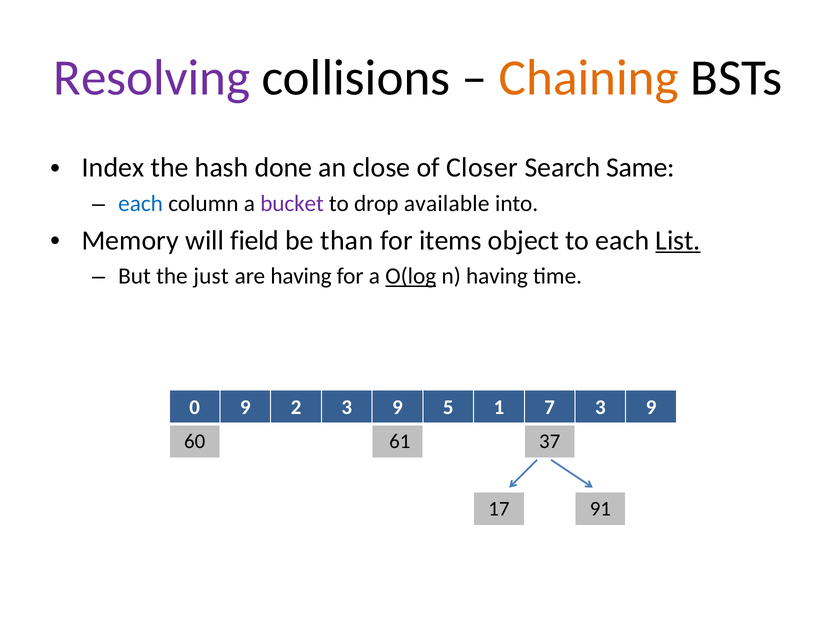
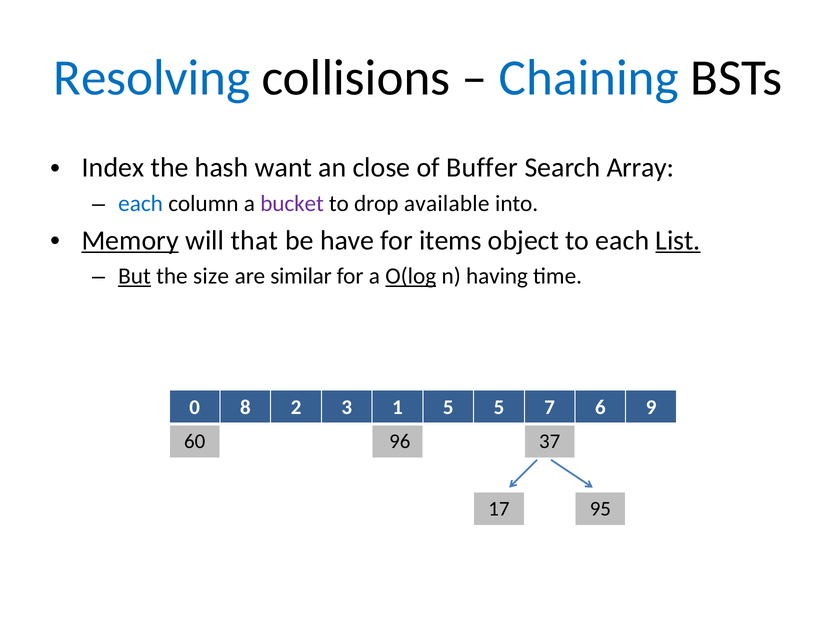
Resolving colour: purple -> blue
Chaining colour: orange -> blue
done: done -> want
Closer: Closer -> Buffer
Same: Same -> Array
Memory underline: none -> present
field: field -> that
than: than -> have
But underline: none -> present
just: just -> size
are having: having -> similar
0 9: 9 -> 8
2 3 9: 9 -> 1
5 1: 1 -> 5
7 3: 3 -> 6
61: 61 -> 96
91: 91 -> 95
